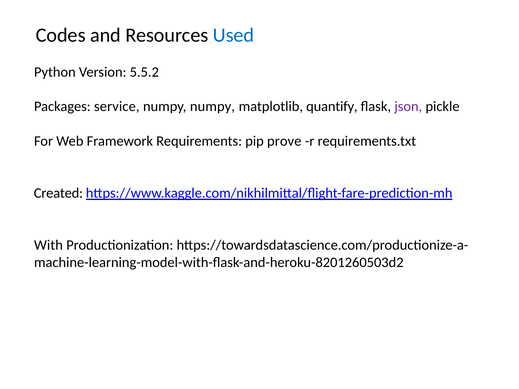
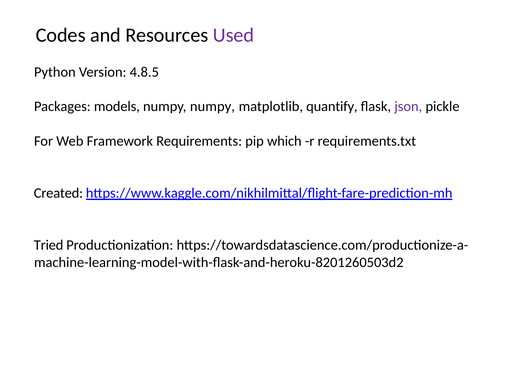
Used colour: blue -> purple
5.5.2: 5.5.2 -> 4.8.5
service: service -> models
prove: prove -> which
With: With -> Tried
